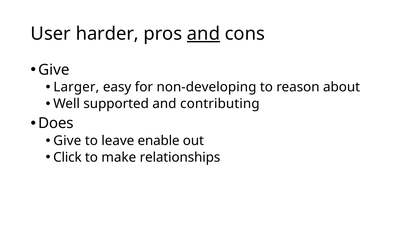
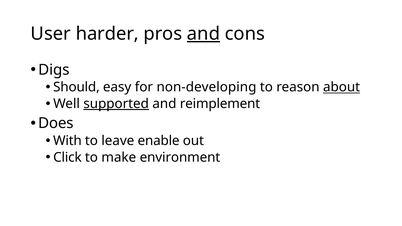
Give at (54, 70): Give -> Digs
Larger: Larger -> Should
about underline: none -> present
supported underline: none -> present
contributing: contributing -> reimplement
Give at (67, 141): Give -> With
relationships: relationships -> environment
